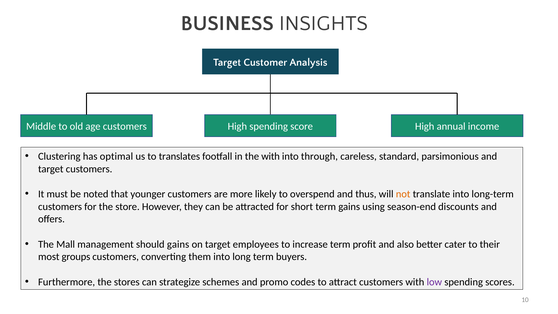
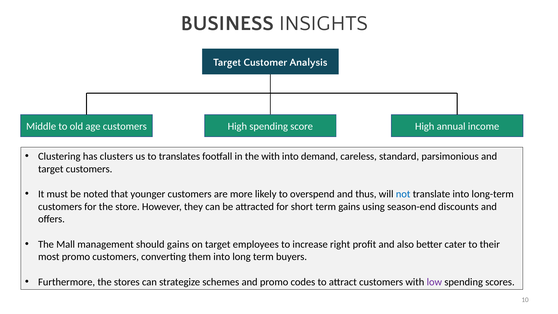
optimal: optimal -> clusters
through: through -> demand
not colour: orange -> blue
increase term: term -> right
most groups: groups -> promo
